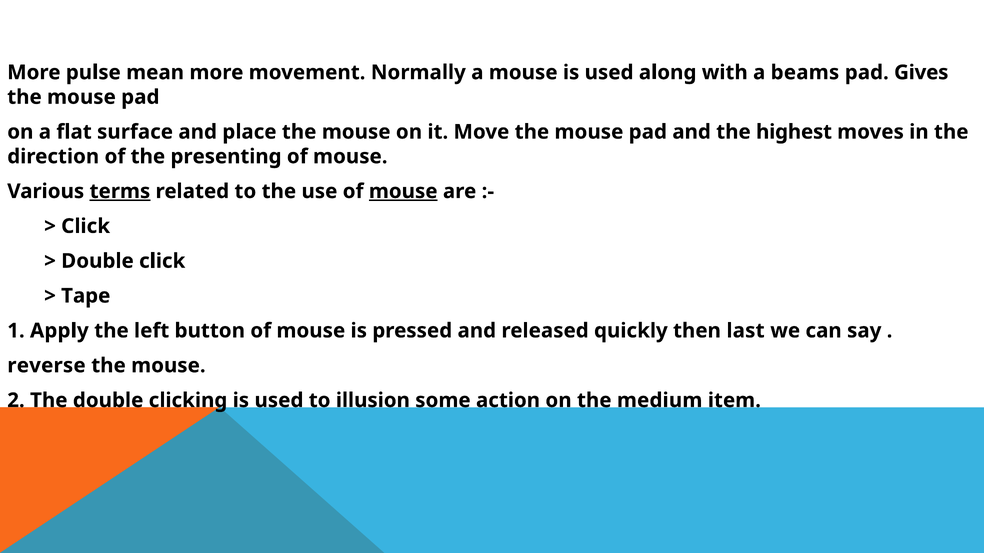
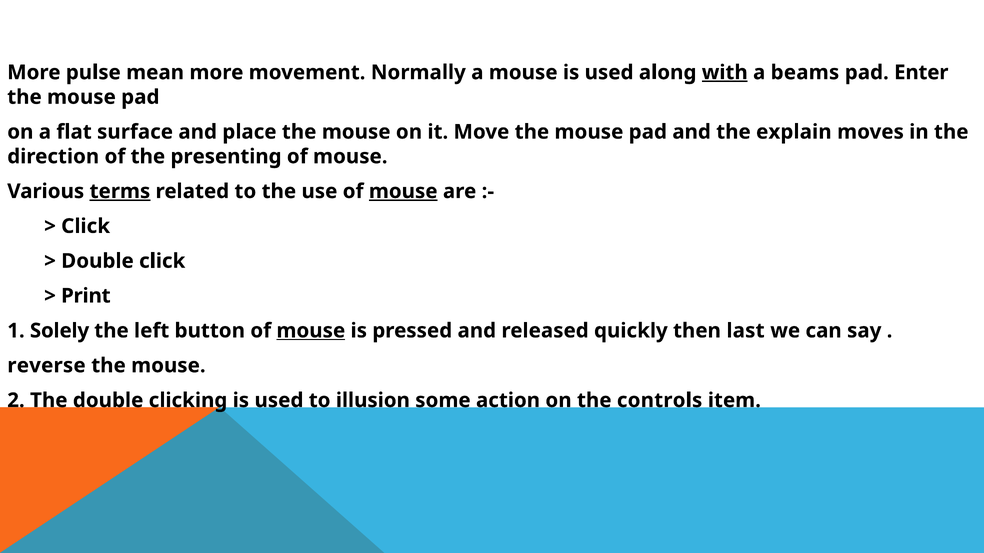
with underline: none -> present
Gives: Gives -> Enter
highest: highest -> explain
Tape: Tape -> Print
Apply: Apply -> Solely
mouse at (311, 331) underline: none -> present
medium: medium -> controls
